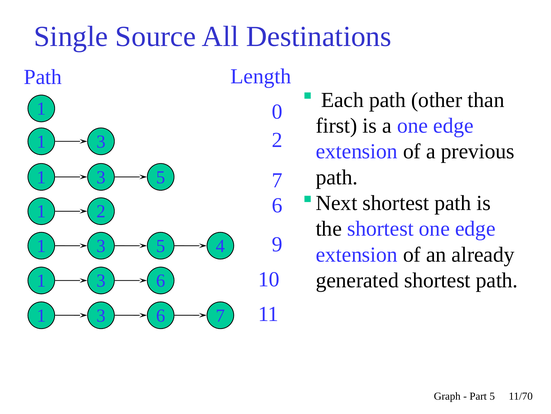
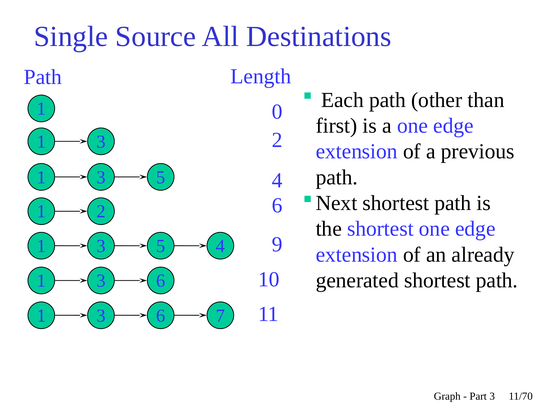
3 7: 7 -> 4
Part 5: 5 -> 3
